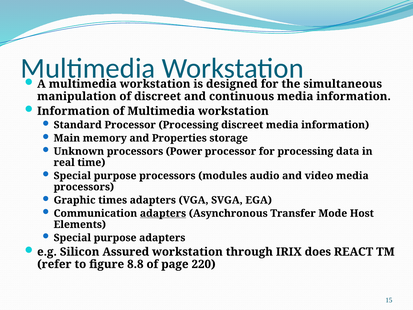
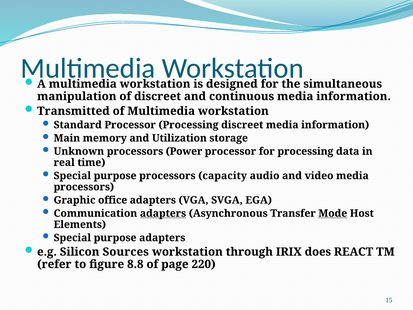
Information at (73, 111): Information -> Transmitted
Properties: Properties -> Utilization
modules: modules -> capacity
times: times -> office
Mode underline: none -> present
Assured: Assured -> Sources
